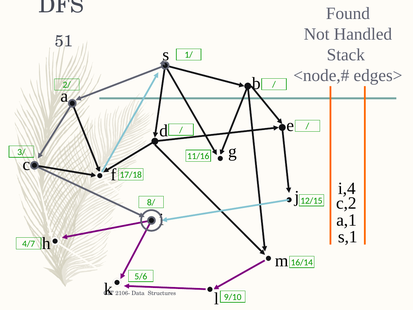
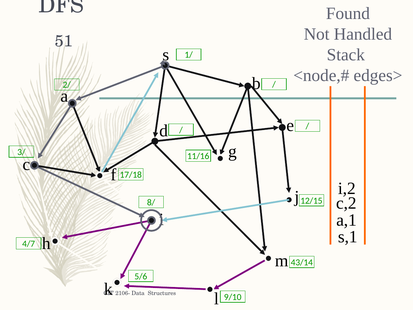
i,4: i,4 -> i,2
16/14: 16/14 -> 43/14
